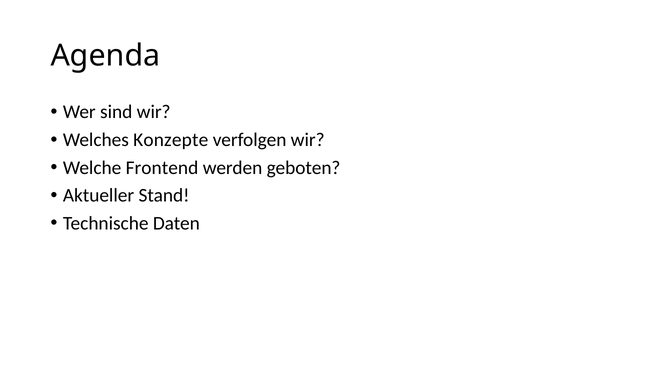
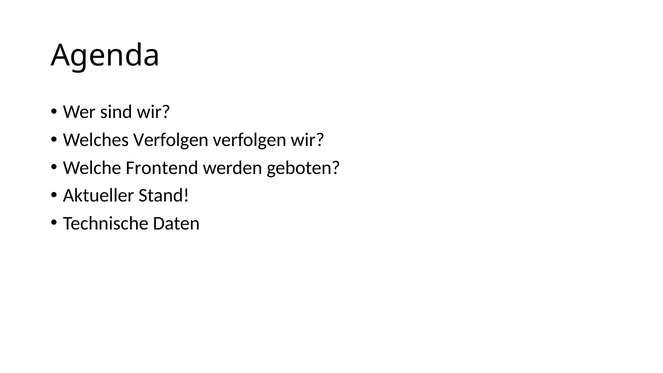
Welches Konzepte: Konzepte -> Verfolgen
